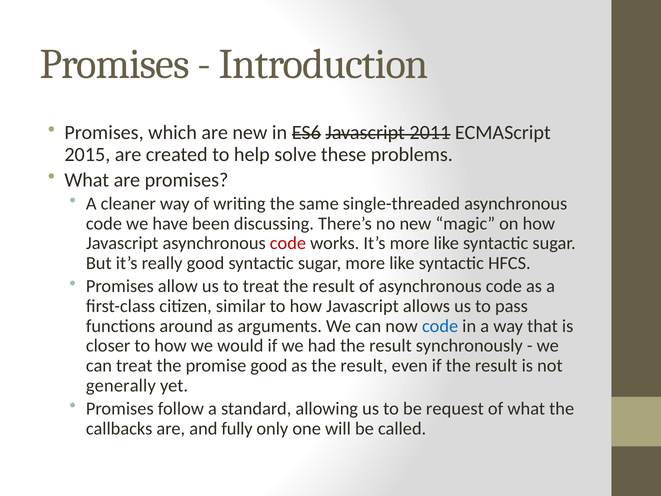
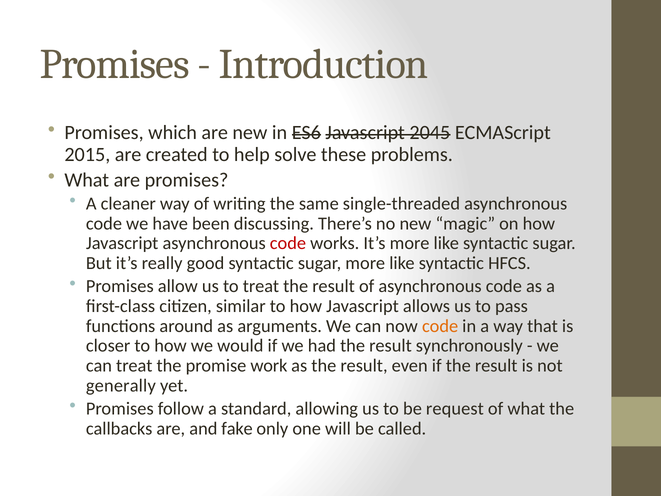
2011: 2011 -> 2045
code at (440, 326) colour: blue -> orange
promise good: good -> work
fully: fully -> fake
